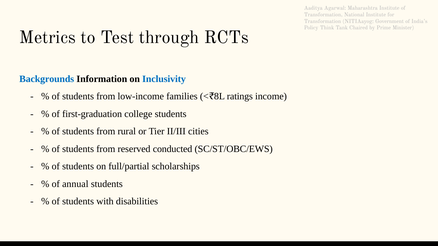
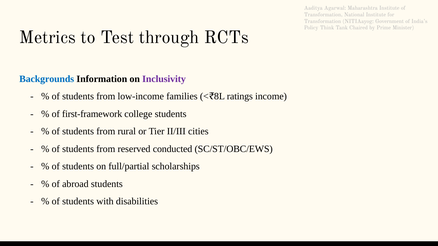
Inclusivity colour: blue -> purple
first-graduation: first-graduation -> first-framework
annual: annual -> abroad
